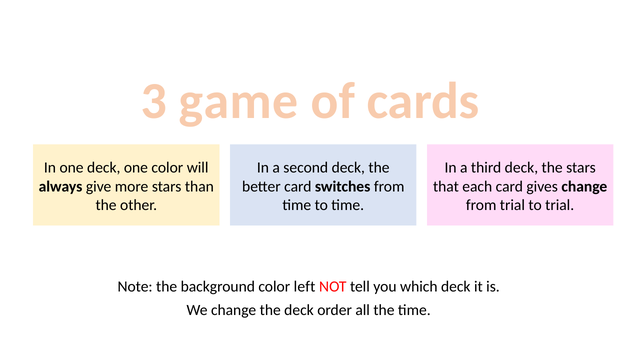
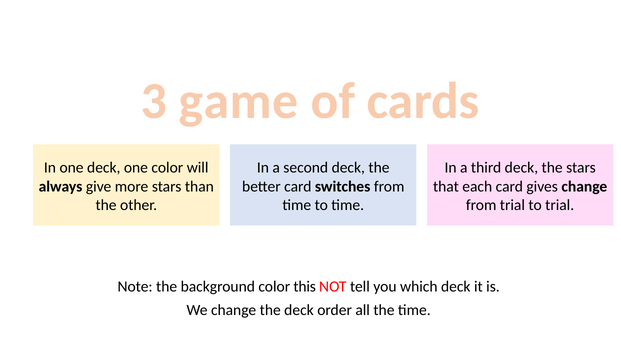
left: left -> this
